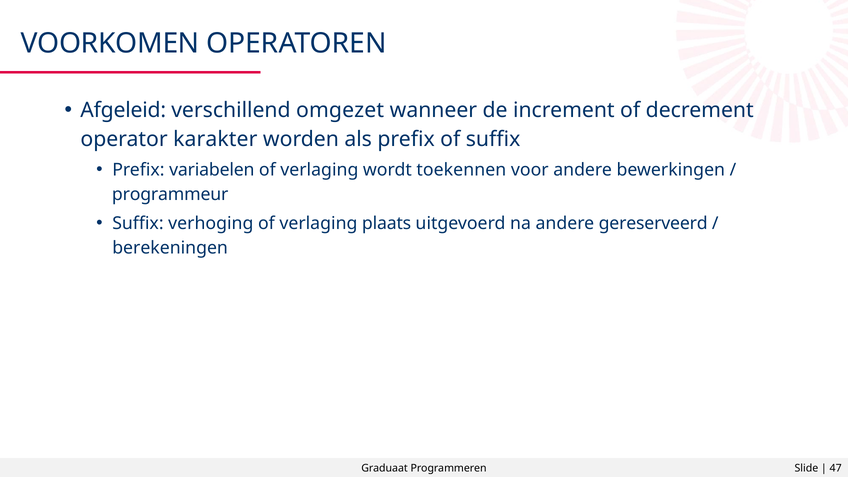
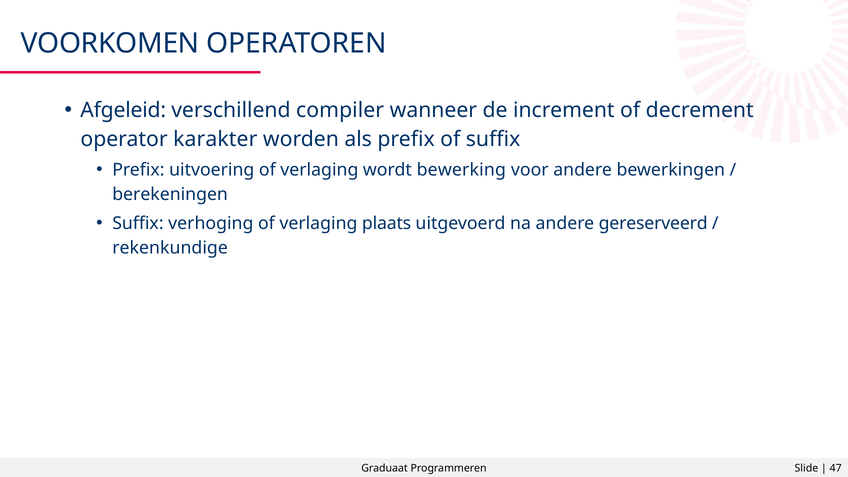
omgezet: omgezet -> compiler
variabelen: variabelen -> uitvoering
toekennen: toekennen -> bewerking
programmeur: programmeur -> berekeningen
berekeningen: berekeningen -> rekenkundige
